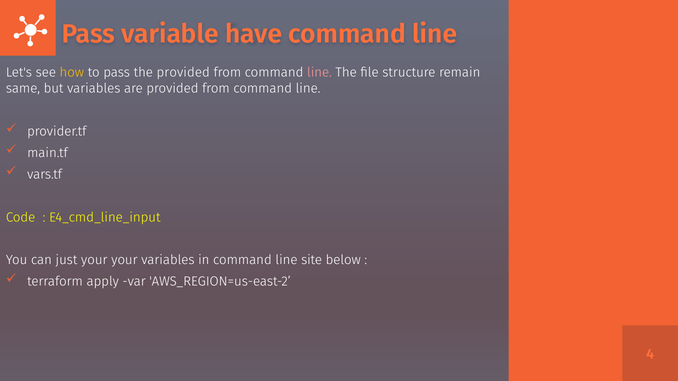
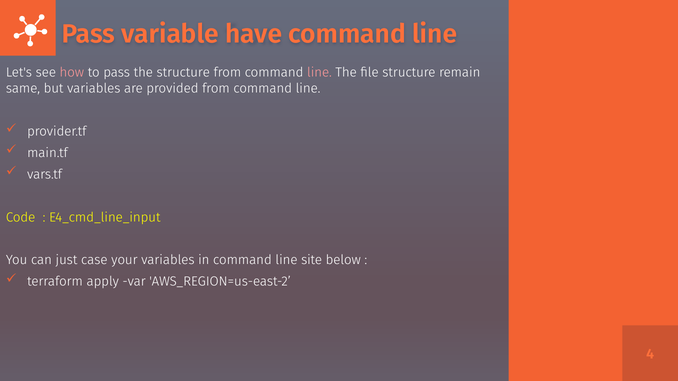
how colour: yellow -> pink
the provided: provided -> structure
just your: your -> case
